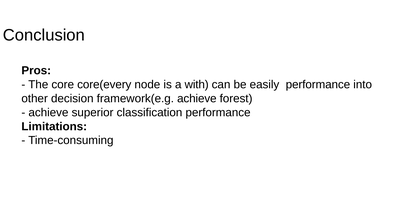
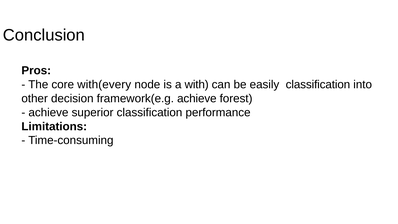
core(every: core(every -> with(every
easily performance: performance -> classification
